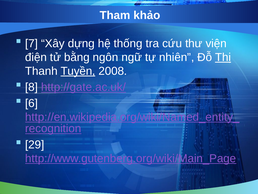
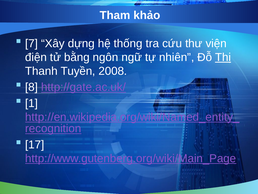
Tuyền underline: present -> none
6: 6 -> 1
29: 29 -> 17
